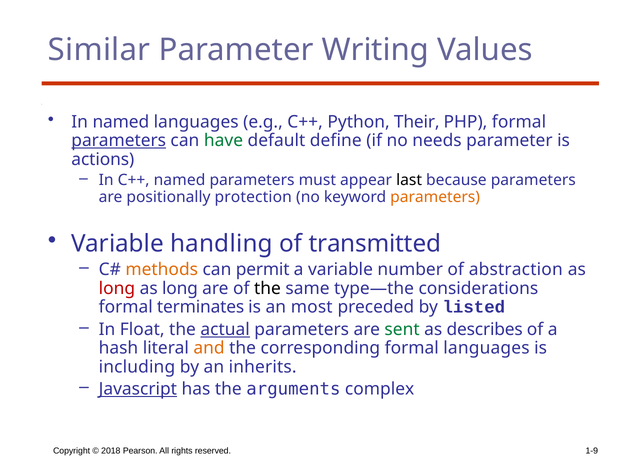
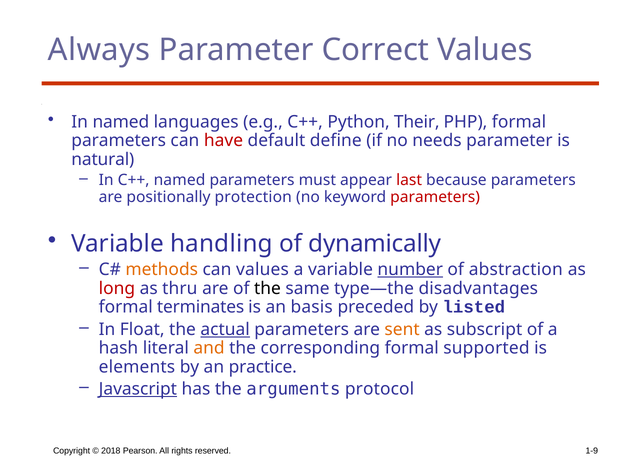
Similar: Similar -> Always
Writing: Writing -> Correct
parameters at (119, 141) underline: present -> none
have colour: green -> red
actions: actions -> natural
last colour: black -> red
parameters at (435, 197) colour: orange -> red
transmitted: transmitted -> dynamically
can permit: permit -> values
number underline: none -> present
long at (180, 288): long -> thru
considerations: considerations -> disadvantages
most: most -> basis
sent colour: green -> orange
describes: describes -> subscript
formal languages: languages -> supported
including: including -> elements
inherits: inherits -> practice
complex: complex -> protocol
